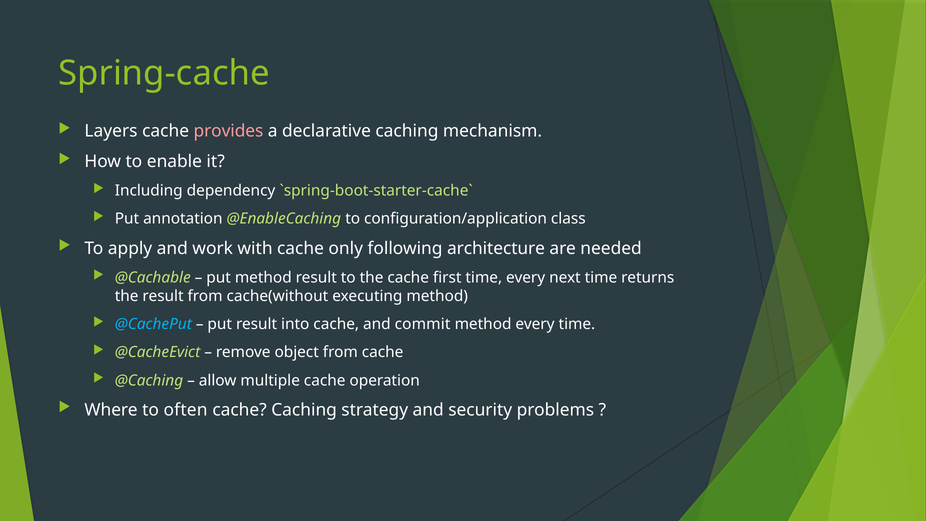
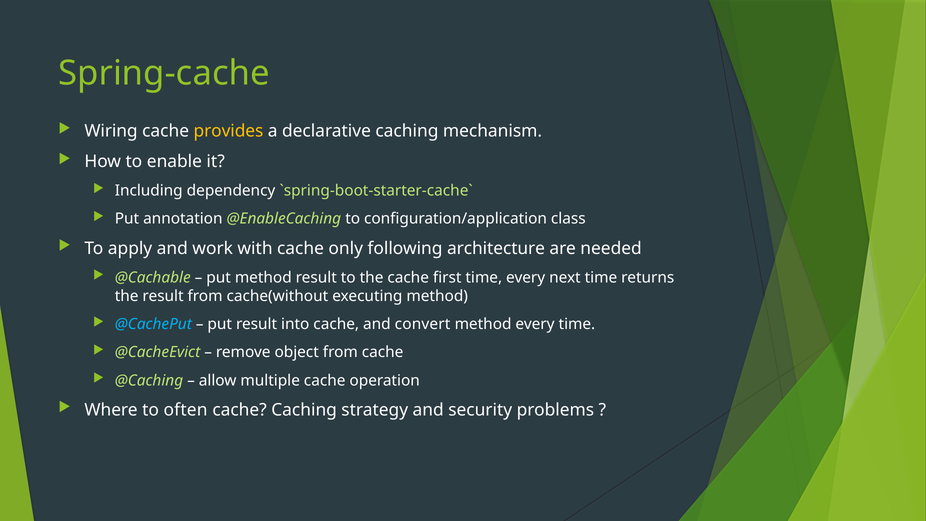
Layers: Layers -> Wiring
provides colour: pink -> yellow
commit: commit -> convert
